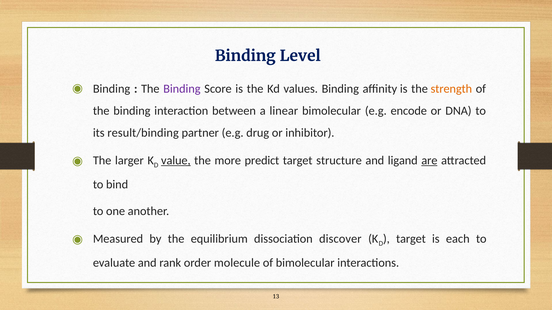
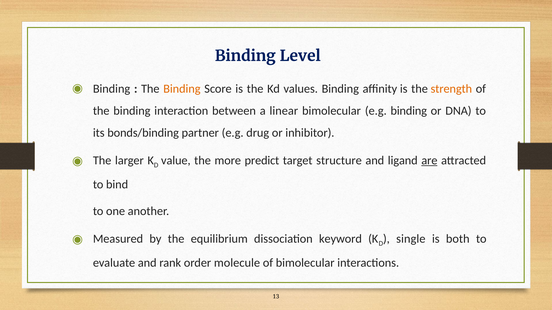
Binding at (182, 89) colour: purple -> orange
e.g encode: encode -> binding
result/binding: result/binding -> bonds/binding
value underline: present -> none
discover: discover -> keyword
target at (411, 239): target -> single
each: each -> both
